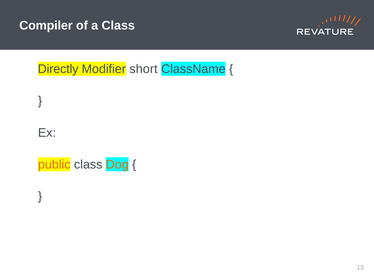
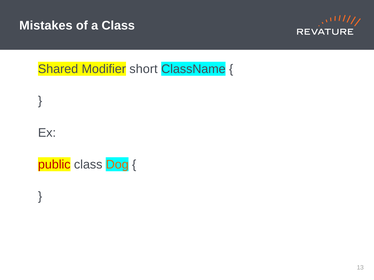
Compiler: Compiler -> Mistakes
Directly: Directly -> Shared
public colour: orange -> red
